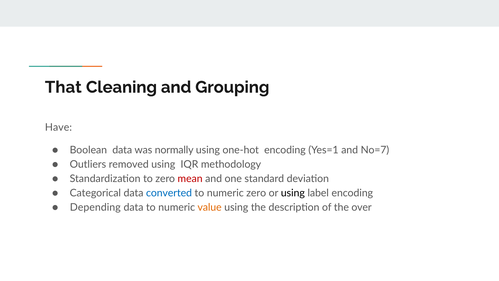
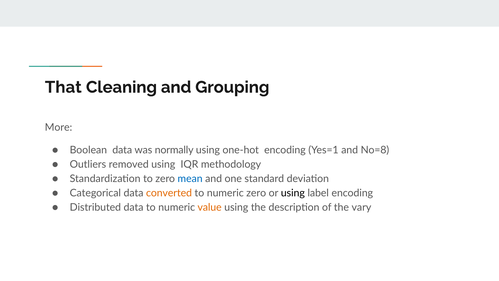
Have: Have -> More
No=7: No=7 -> No=8
mean colour: red -> blue
converted colour: blue -> orange
Depending: Depending -> Distributed
over: over -> vary
